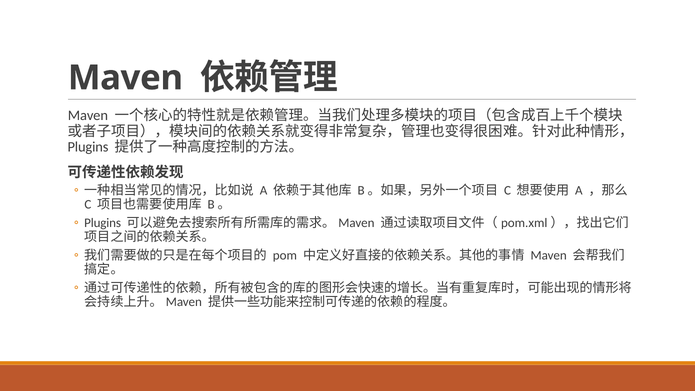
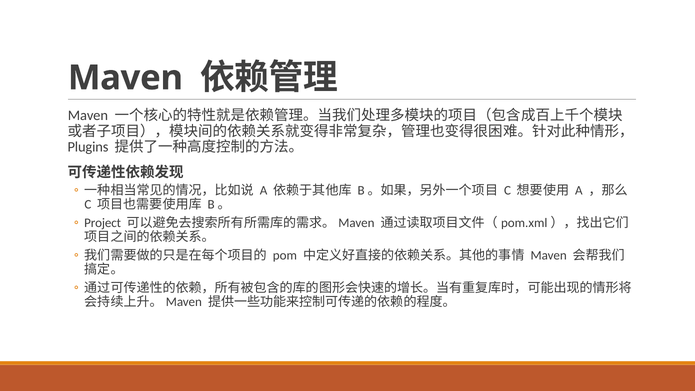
Plugins at (103, 223): Plugins -> Project
